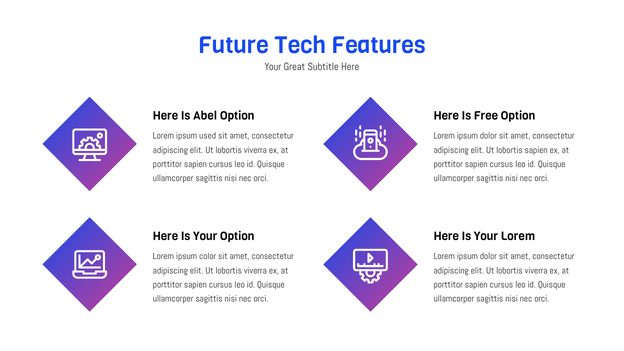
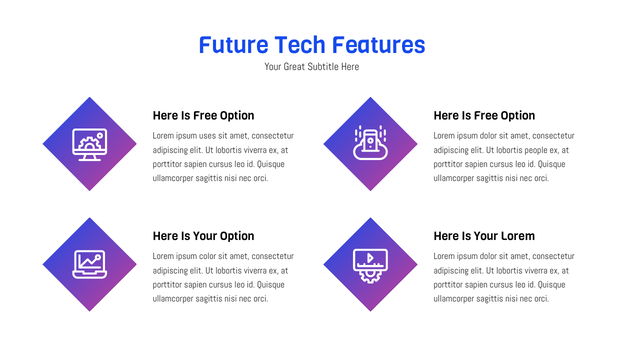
Abel at (205, 116): Abel -> Free
used: used -> uses
lobortis sapien: sapien -> people
